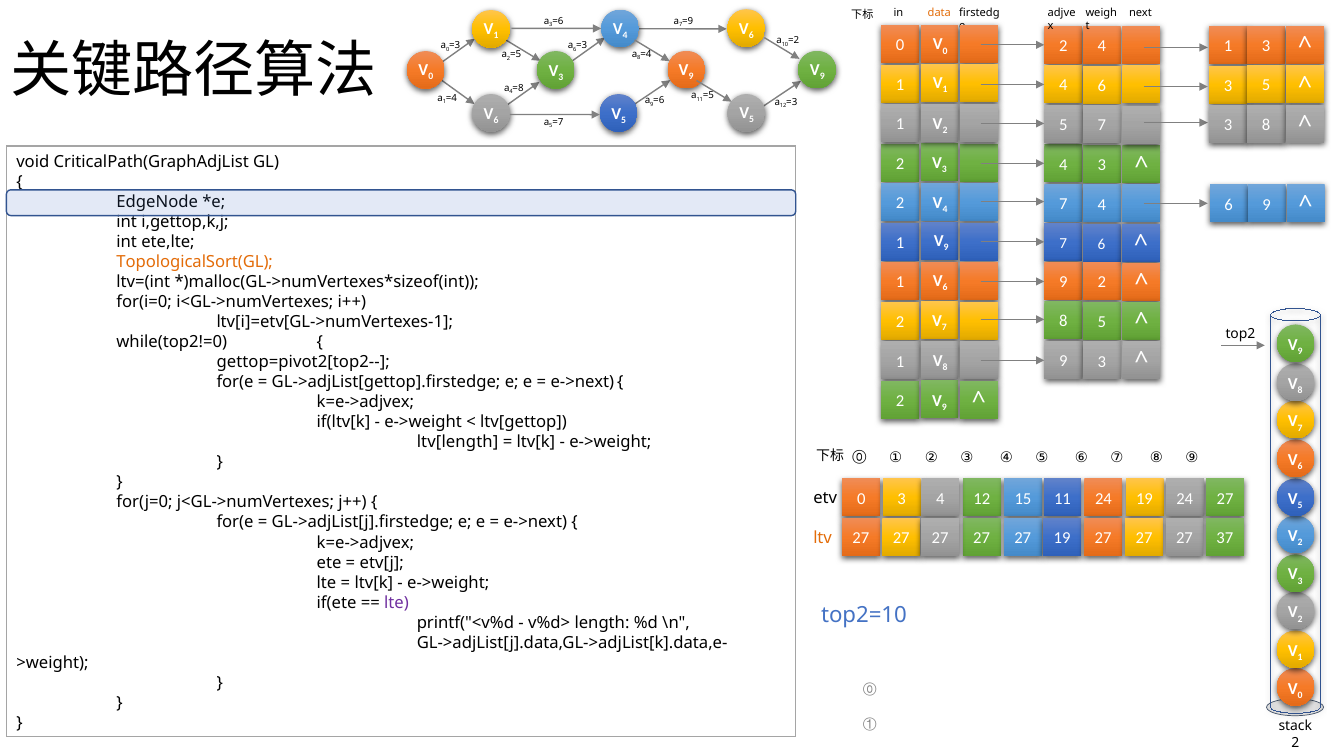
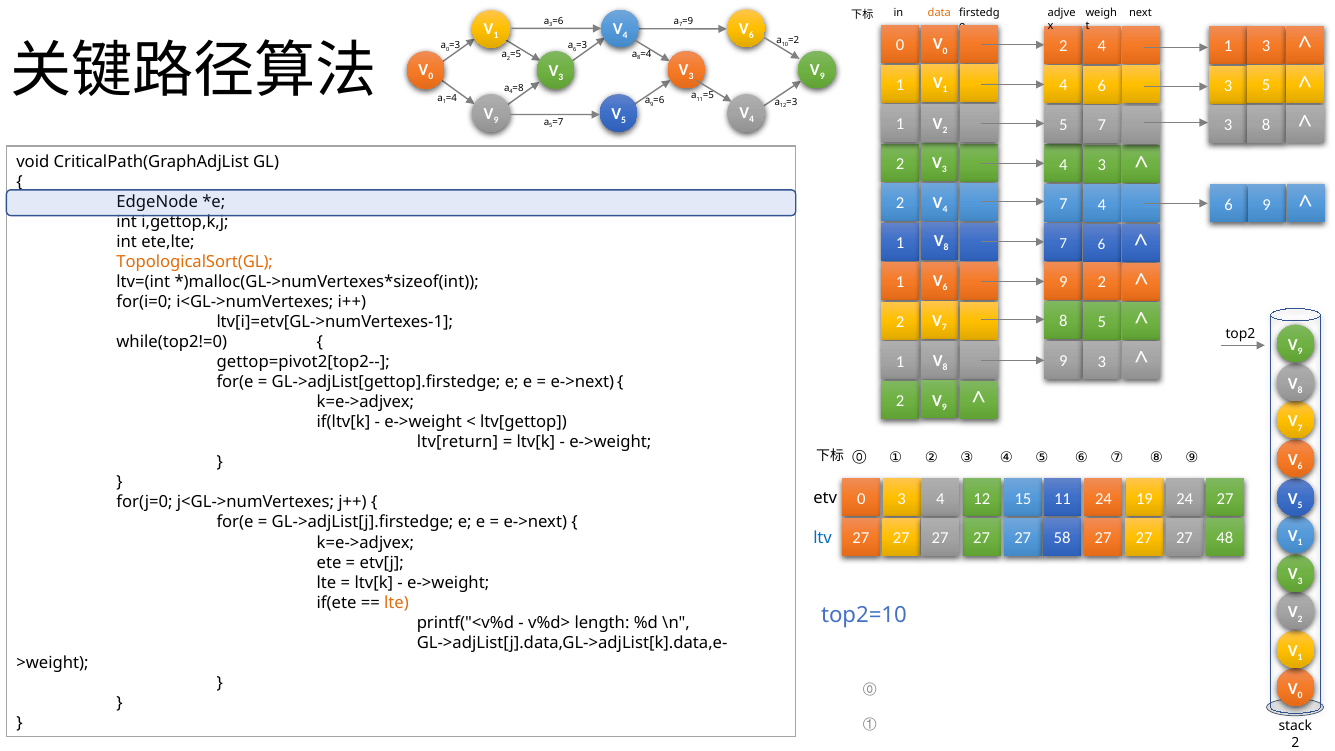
9 at (691, 77): 9 -> 3
5 at (752, 120): 5 -> 4
6 at (496, 120): 6 -> 9
9 at (946, 248): 9 -> 8
ltv[length: ltv[length -> ltv[return
2 at (1300, 543): 2 -> 1
27 19: 19 -> 58
37: 37 -> 48
ltv colour: orange -> blue
lte at (397, 603) colour: purple -> orange
